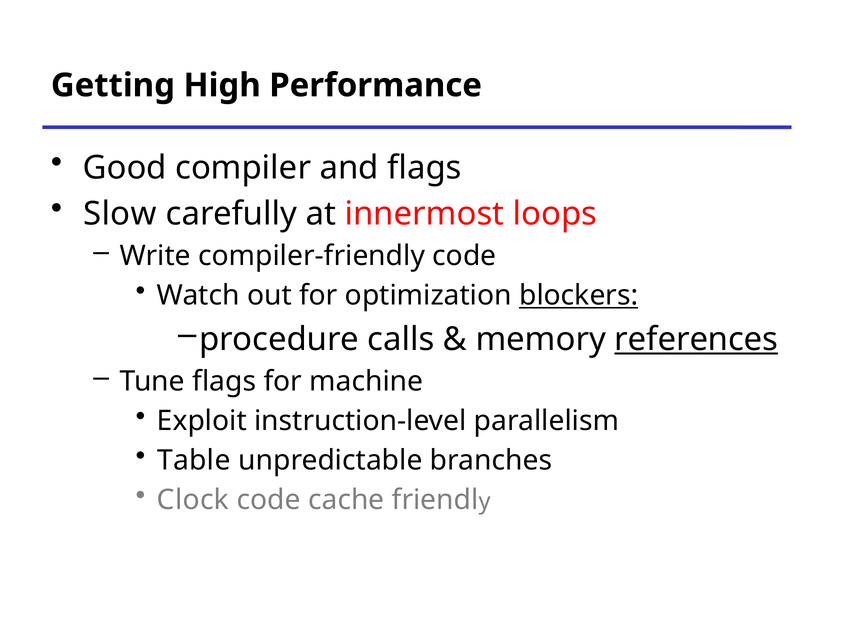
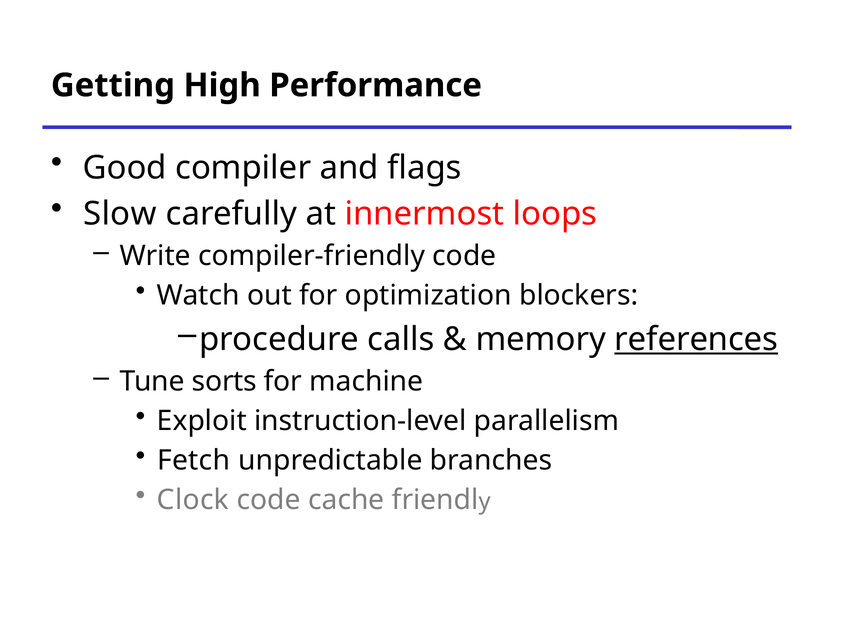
blockers underline: present -> none
Tune flags: flags -> sorts
Table: Table -> Fetch
